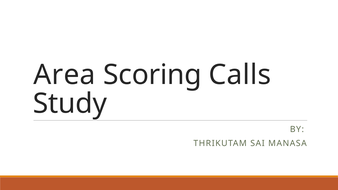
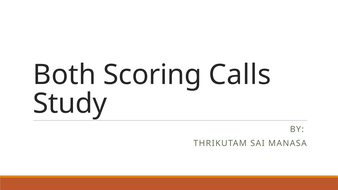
Area: Area -> Both
